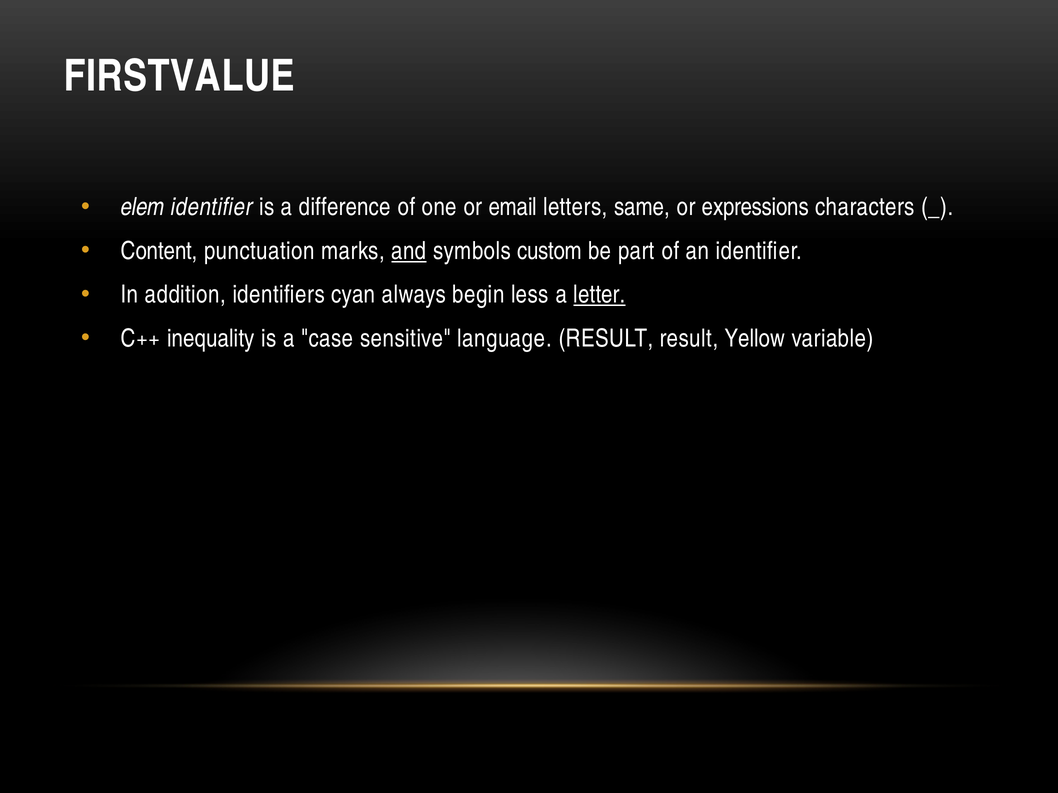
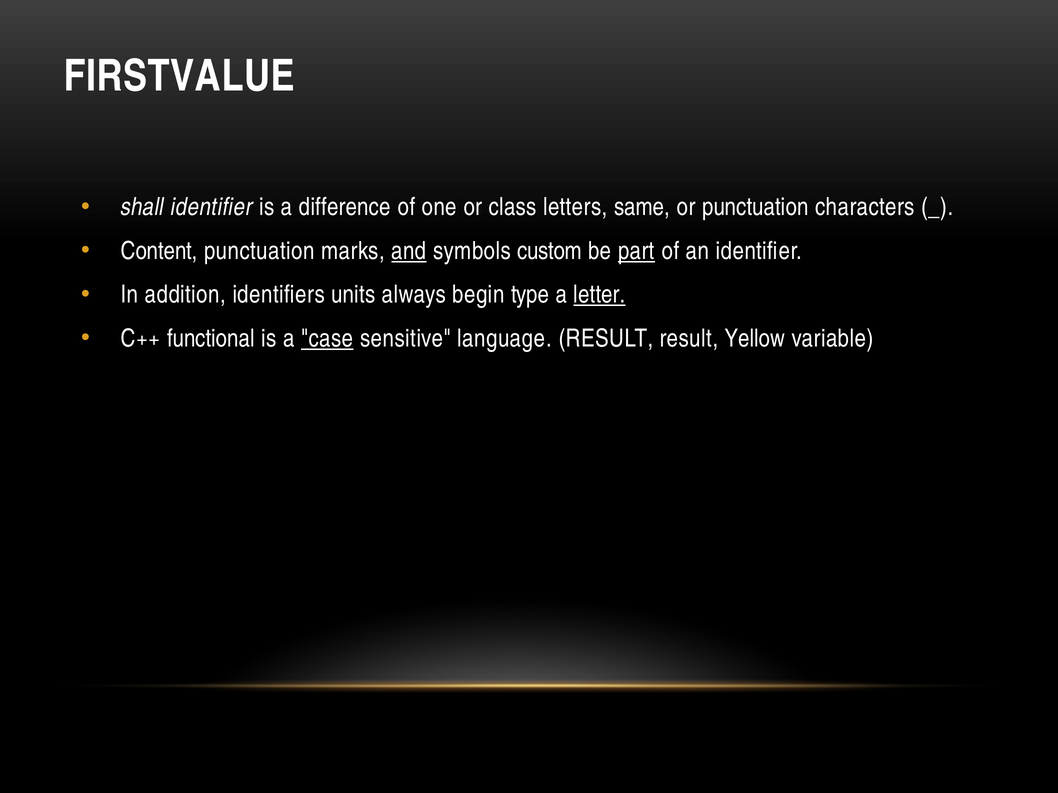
elem: elem -> shall
email: email -> class
or expressions: expressions -> punctuation
part underline: none -> present
cyan: cyan -> units
less: less -> type
inequality: inequality -> functional
case underline: none -> present
